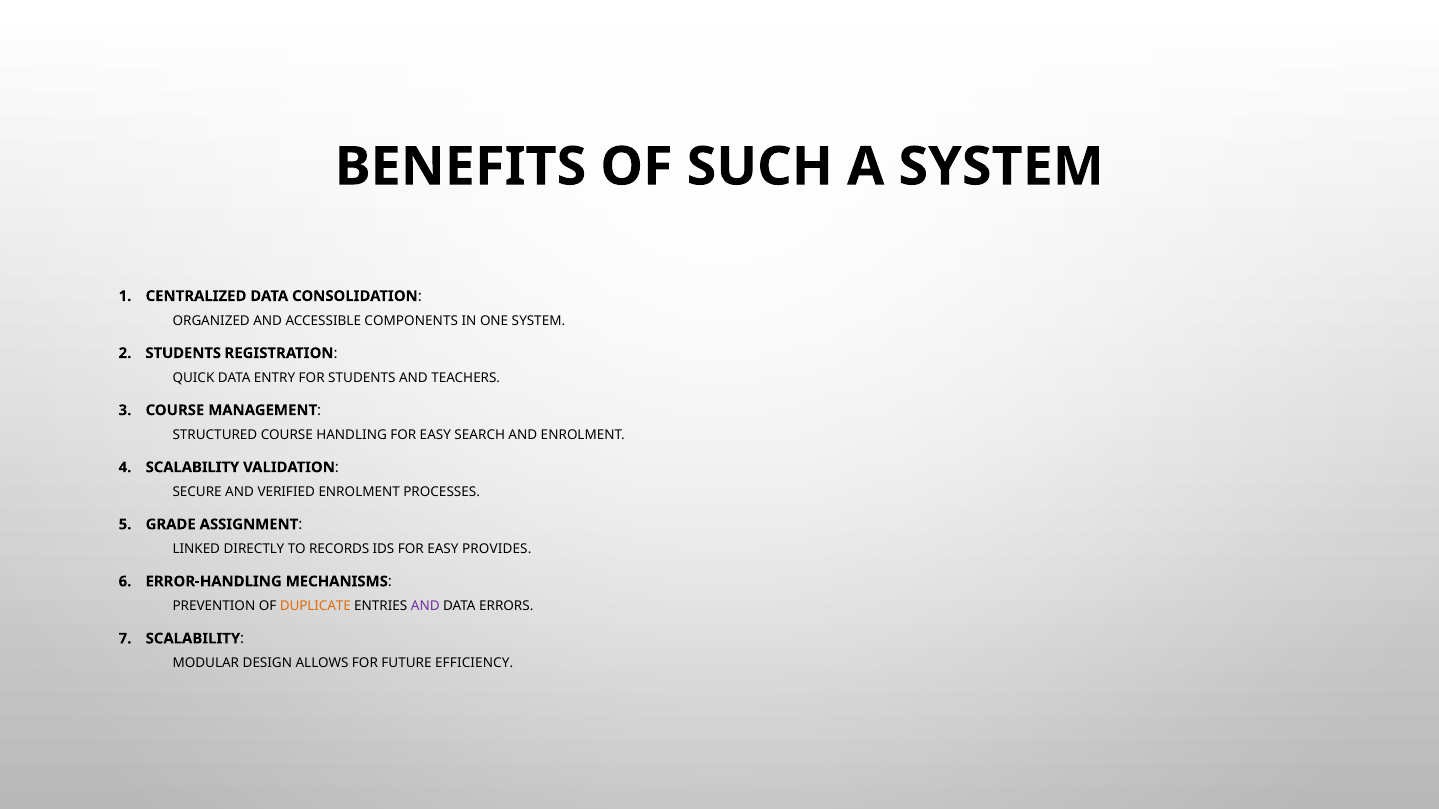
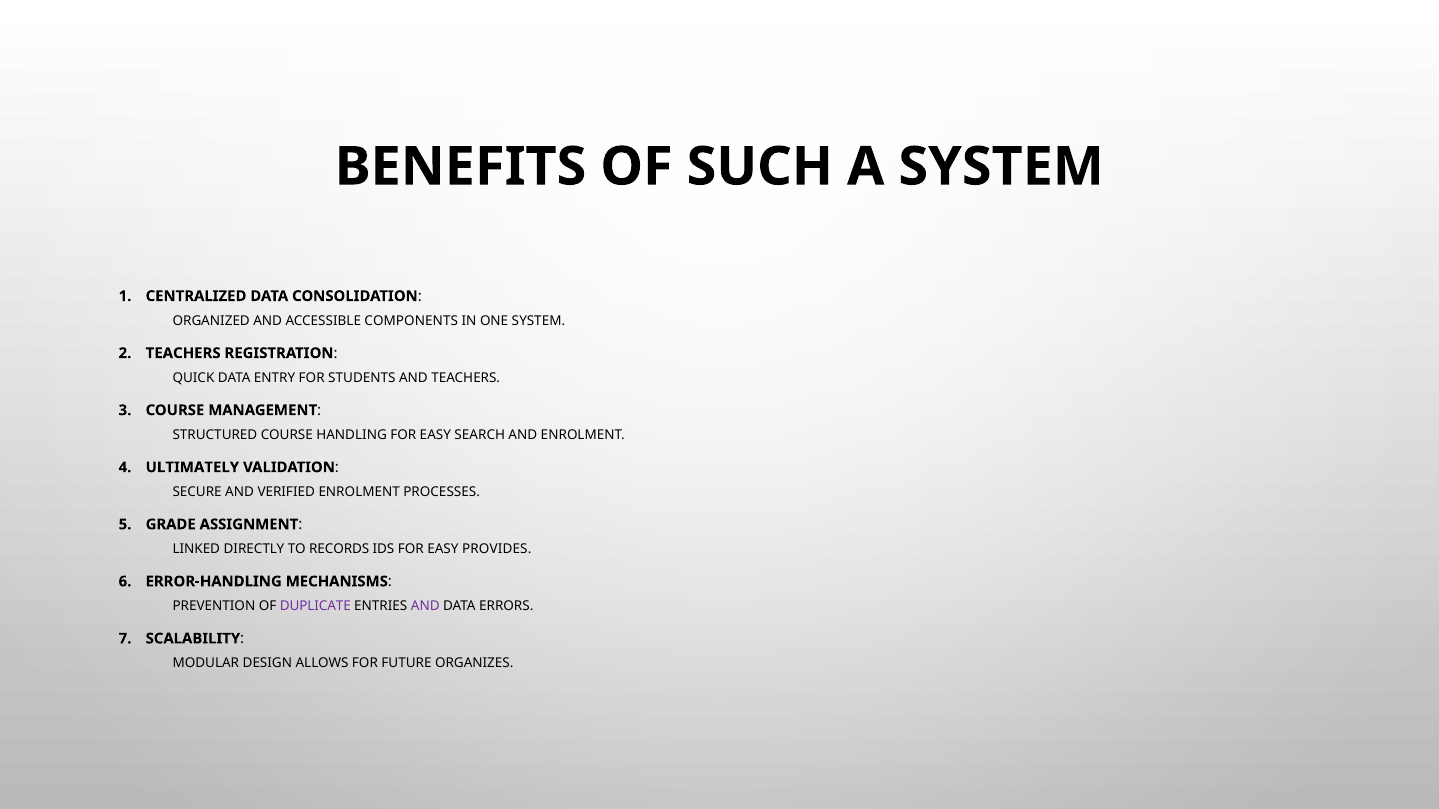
STUDENTS at (183, 353): STUDENTS -> TEACHERS
SCALABILITY at (192, 468): SCALABILITY -> ULTIMATELY
DUPLICATE colour: orange -> purple
EFFICIENCY: EFFICIENCY -> ORGANIZES
